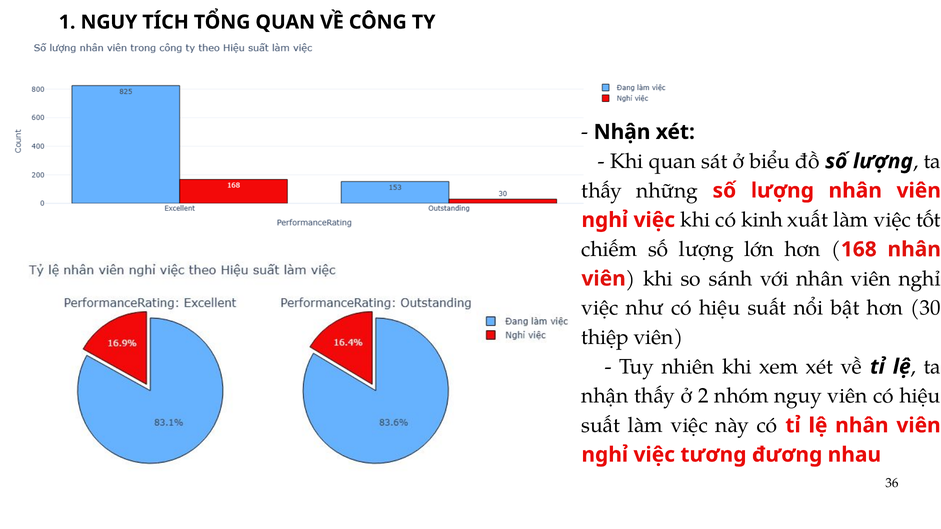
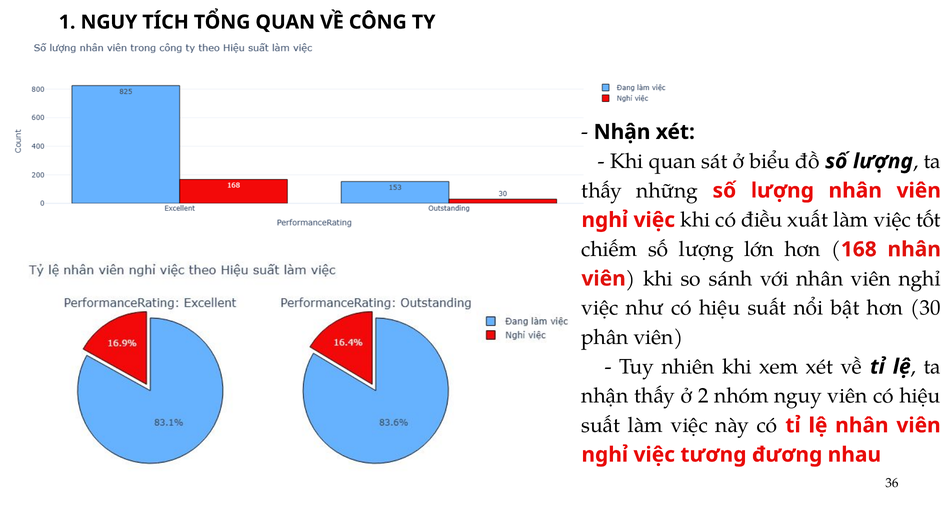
kinh: kinh -> điều
thiệp: thiệp -> phân
